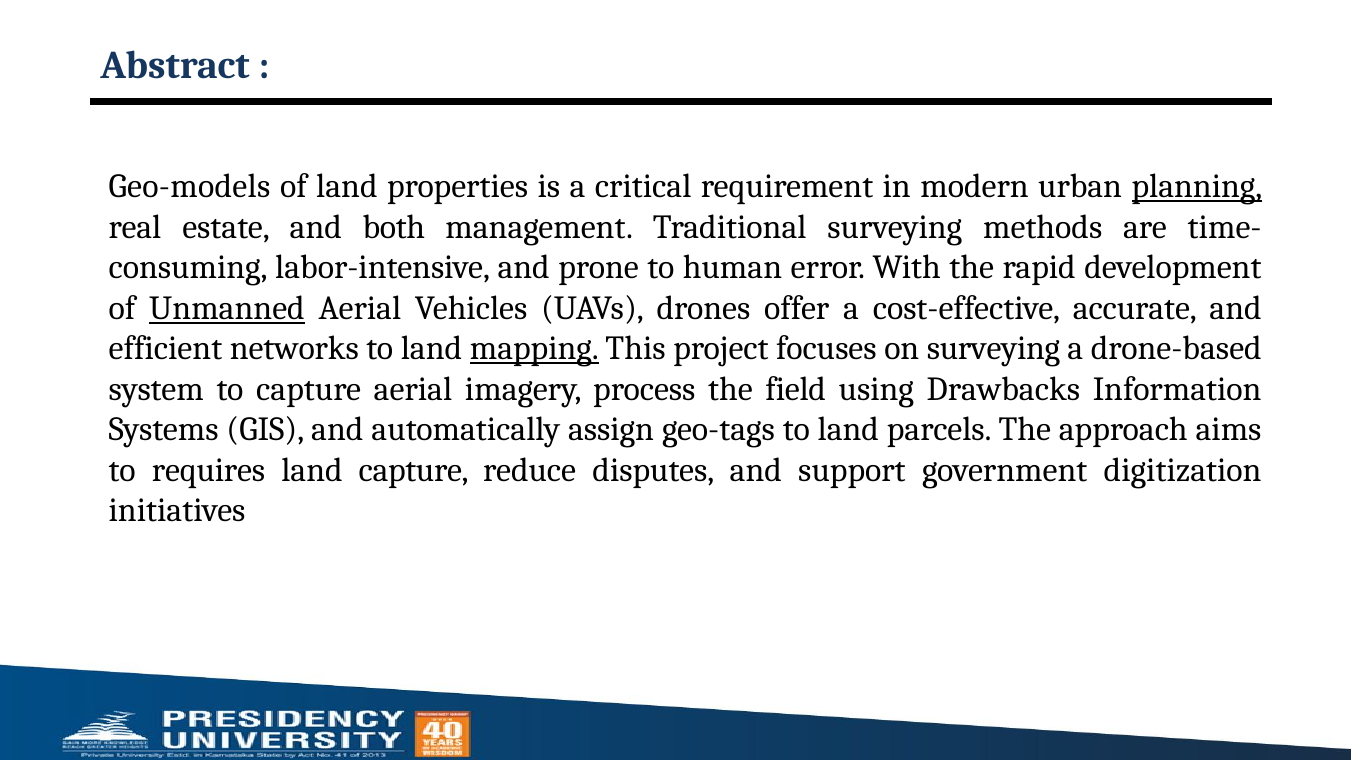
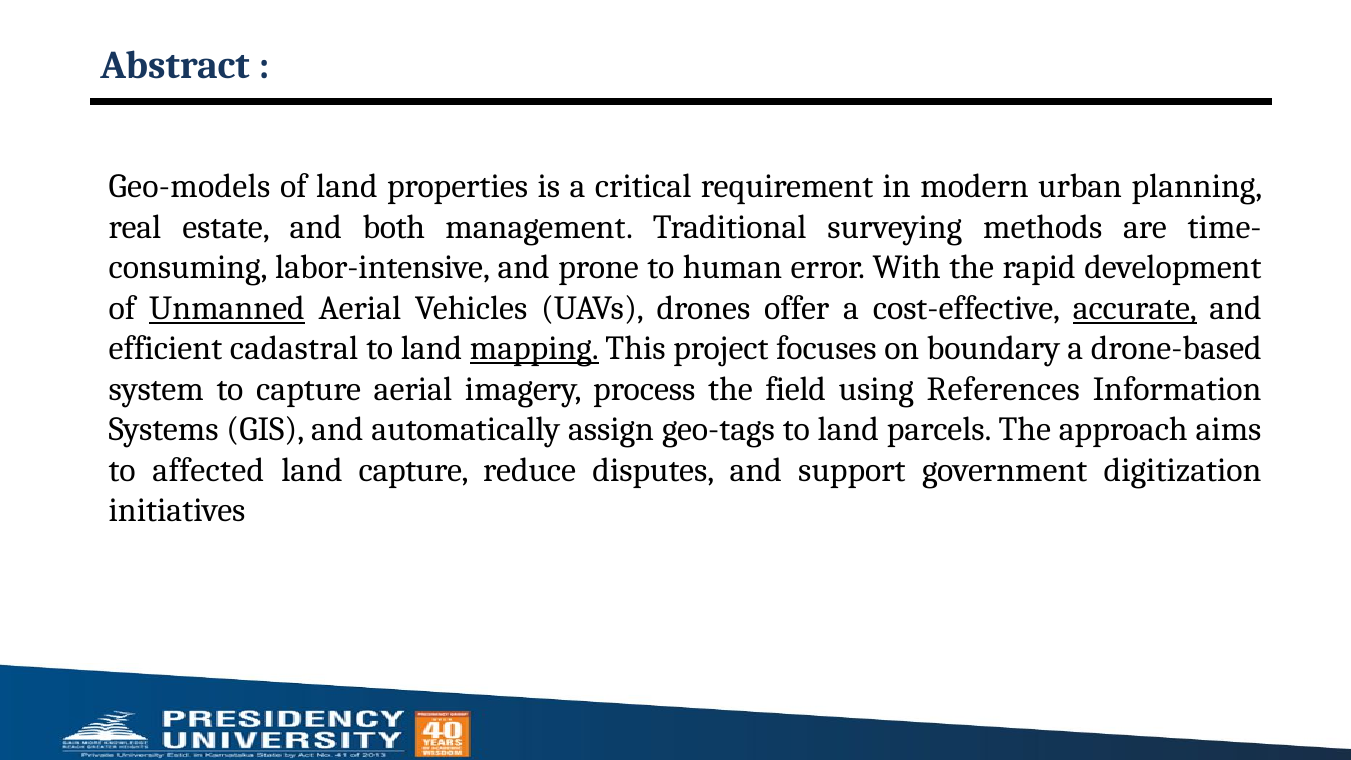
planning underline: present -> none
accurate underline: none -> present
networks: networks -> cadastral
on surveying: surveying -> boundary
Drawbacks: Drawbacks -> References
requires: requires -> affected
